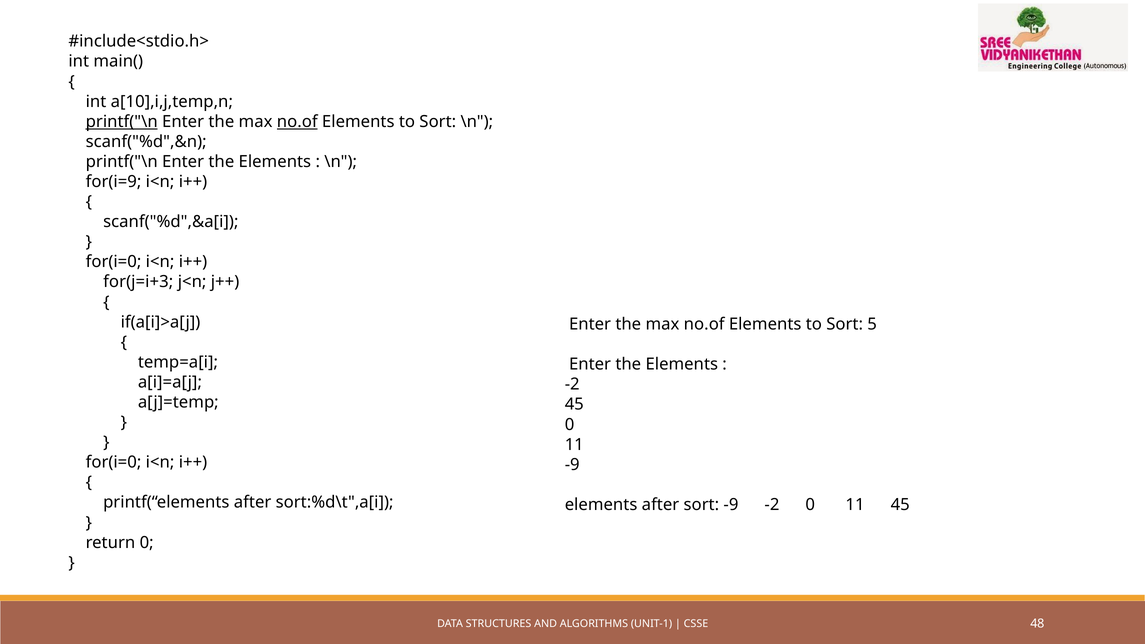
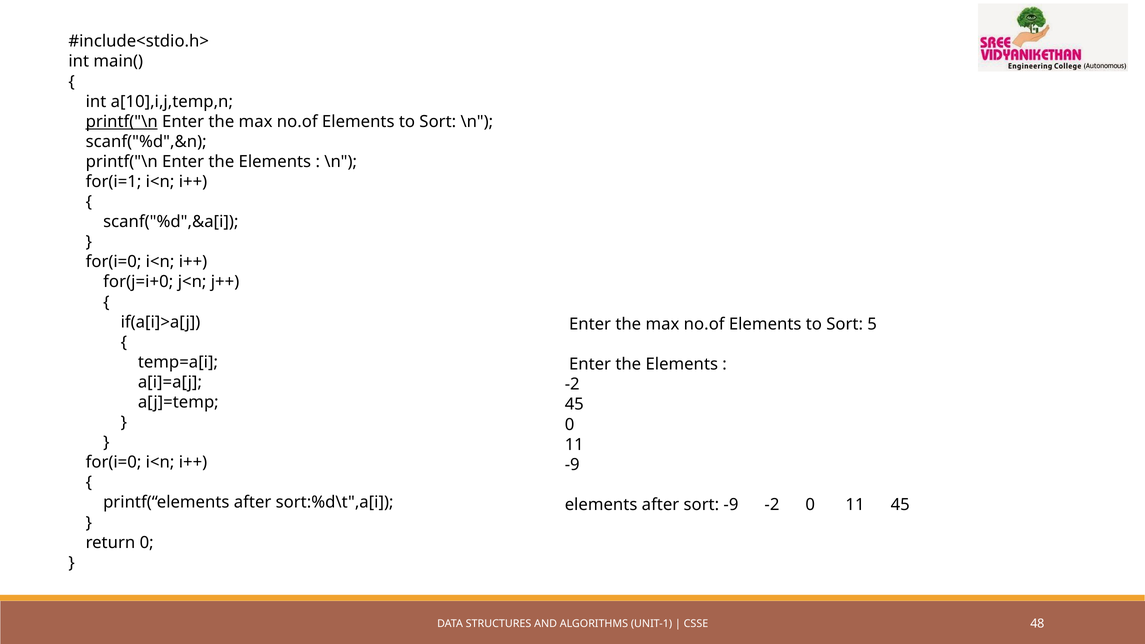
no.of at (297, 122) underline: present -> none
for(i=9: for(i=9 -> for(i=1
for(j=i+3: for(j=i+3 -> for(j=i+0
